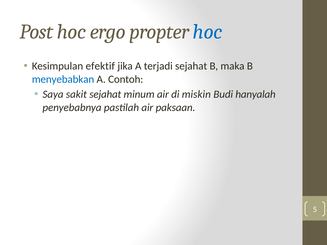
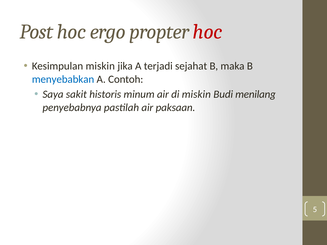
hoc at (208, 32) colour: blue -> red
Kesimpulan efektif: efektif -> miskin
sakit sejahat: sejahat -> historis
hanyalah: hanyalah -> menilang
